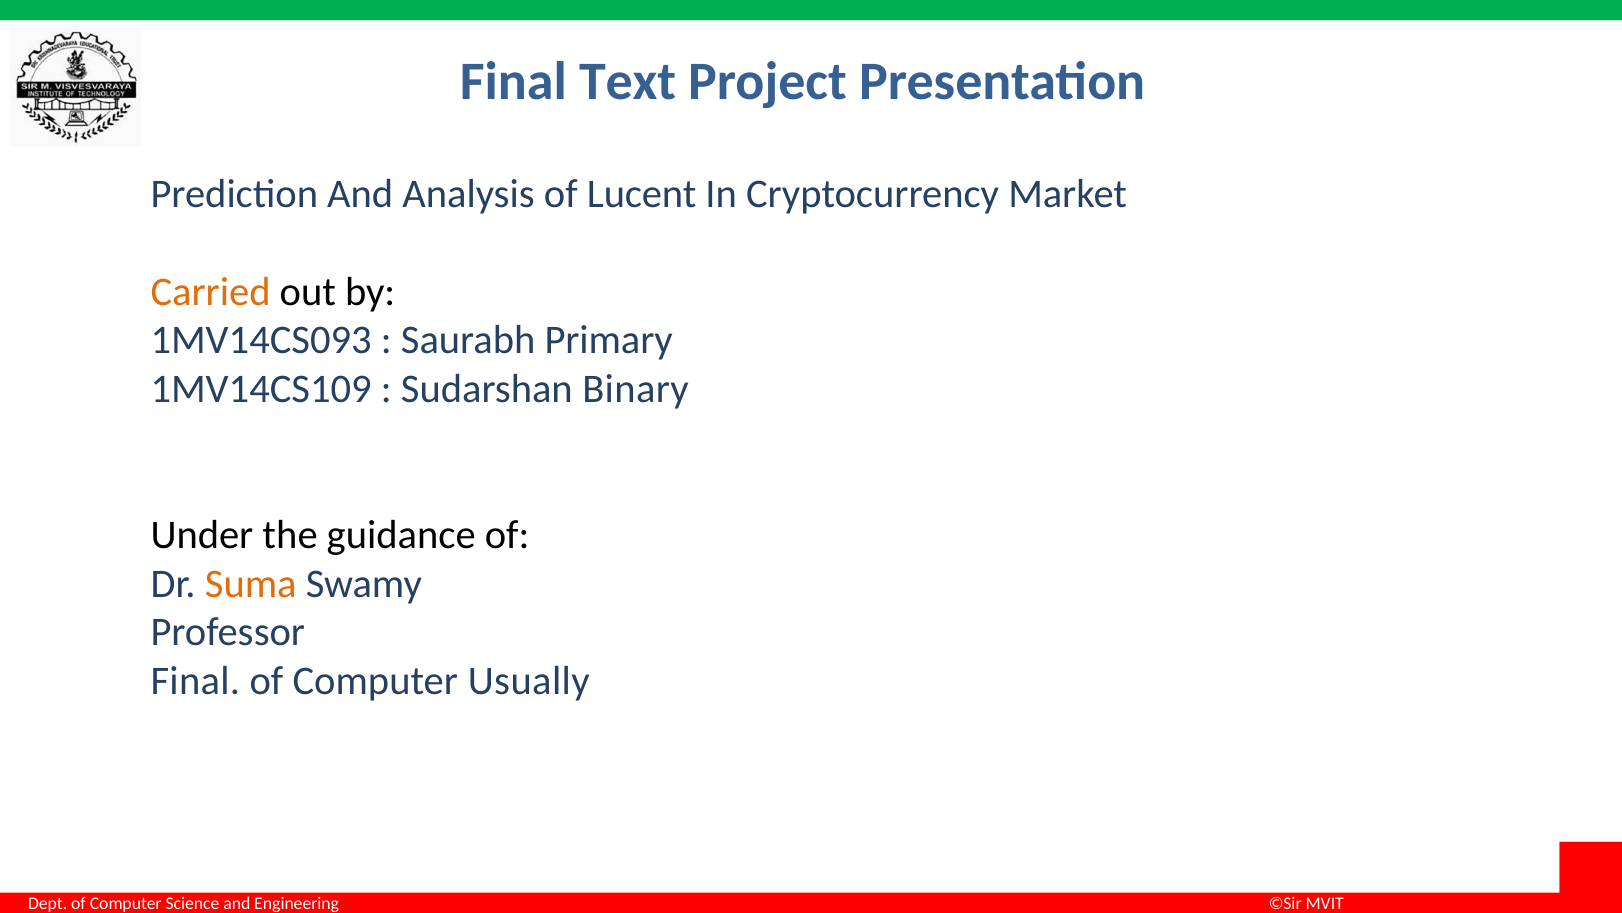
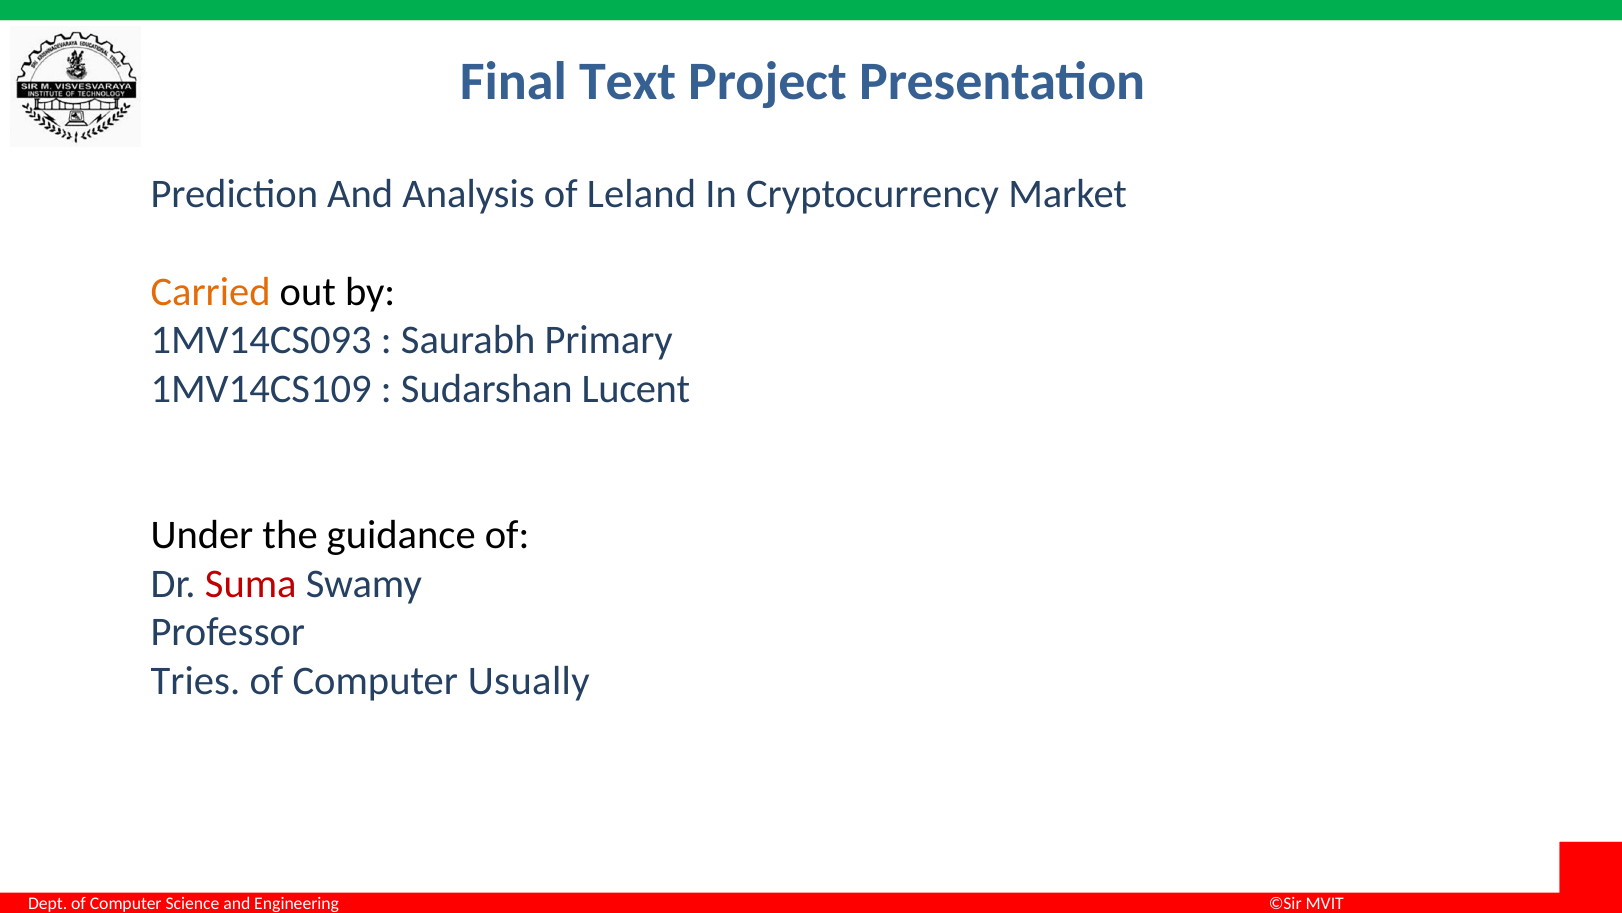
Lucent: Lucent -> Leland
Binary: Binary -> Lucent
Suma colour: orange -> red
Final at (195, 681): Final -> Tries
